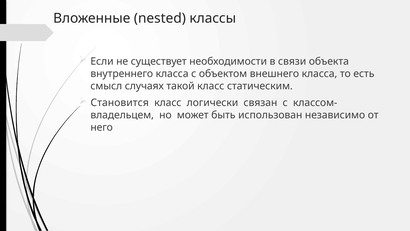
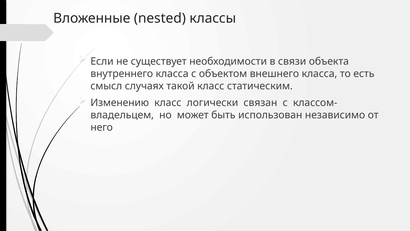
Становится: Становится -> Изменению
